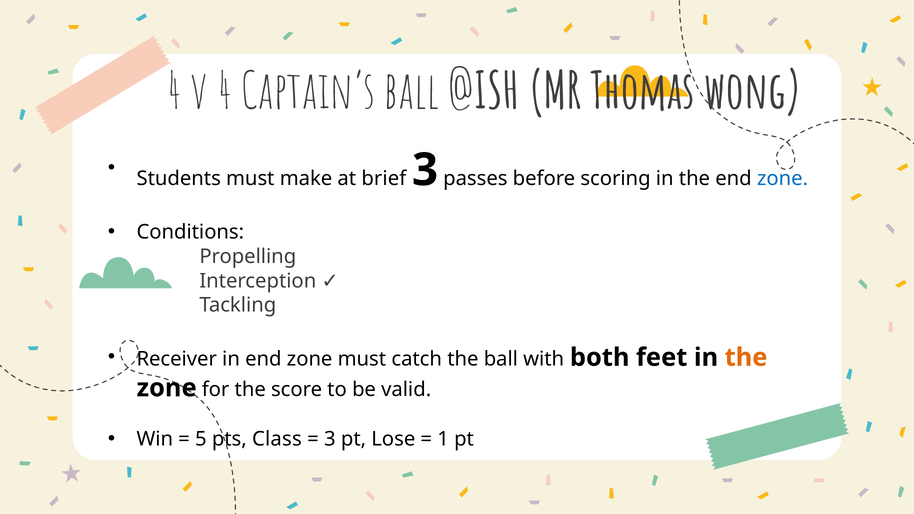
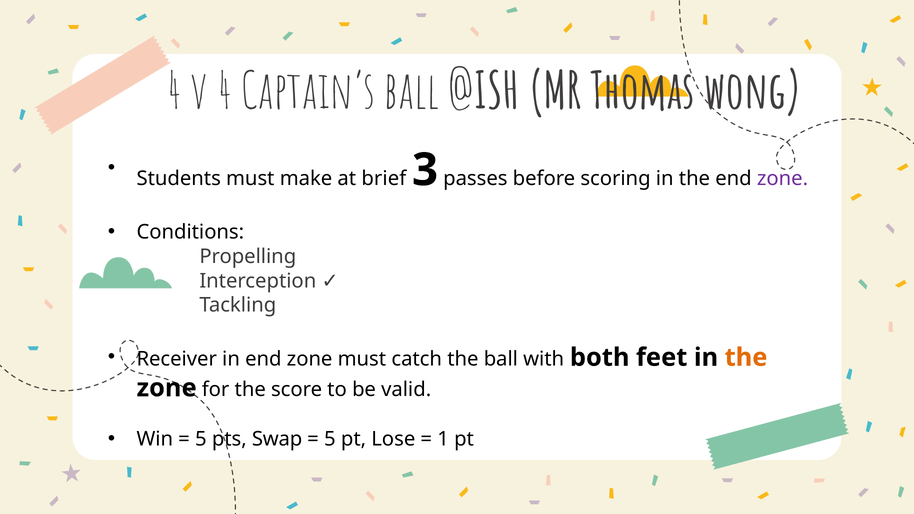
zone at (782, 178) colour: blue -> purple
Class: Class -> Swap
3 at (330, 439): 3 -> 5
